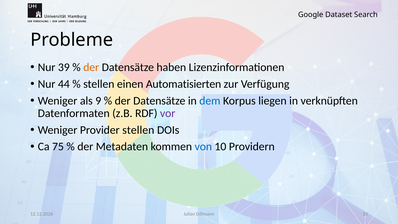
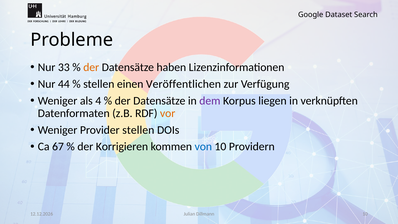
39: 39 -> 33
Automatisierten: Automatisierten -> Veröffentlichen
9: 9 -> 4
dem colour: blue -> purple
vor colour: purple -> orange
75: 75 -> 67
Metadaten: Metadaten -> Korrigieren
